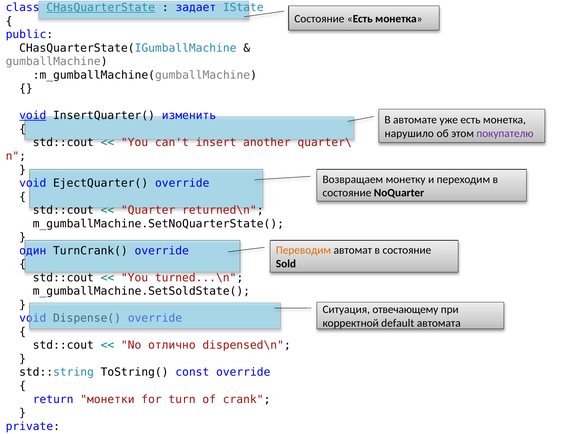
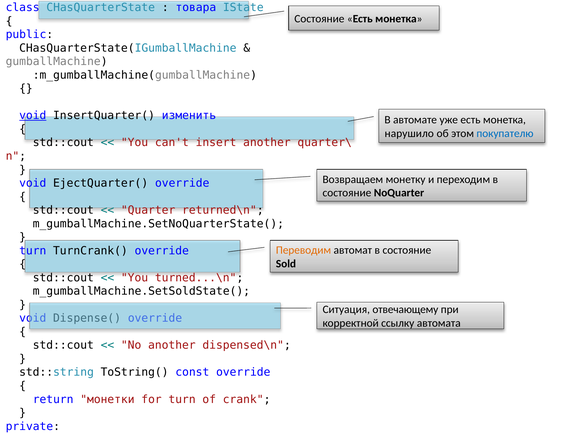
CHasQuarterState underline: present -> none
задает: задает -> товара
покупателю colour: purple -> blue
один at (33, 251): один -> turn
default: default -> ссылку
No отлично: отлично -> another
